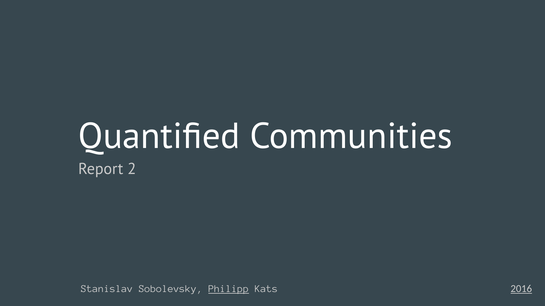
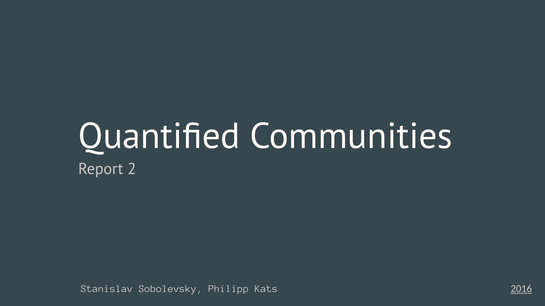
Philipp underline: present -> none
